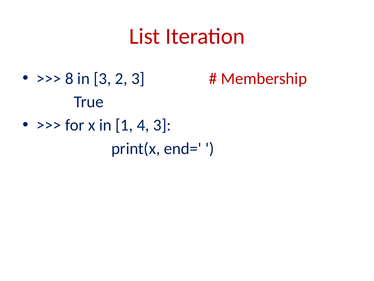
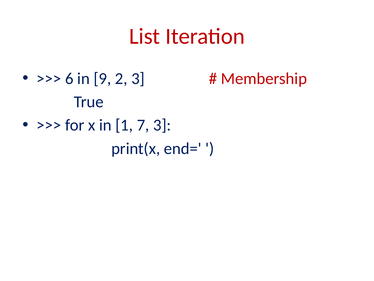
8: 8 -> 6
in 3: 3 -> 9
4: 4 -> 7
